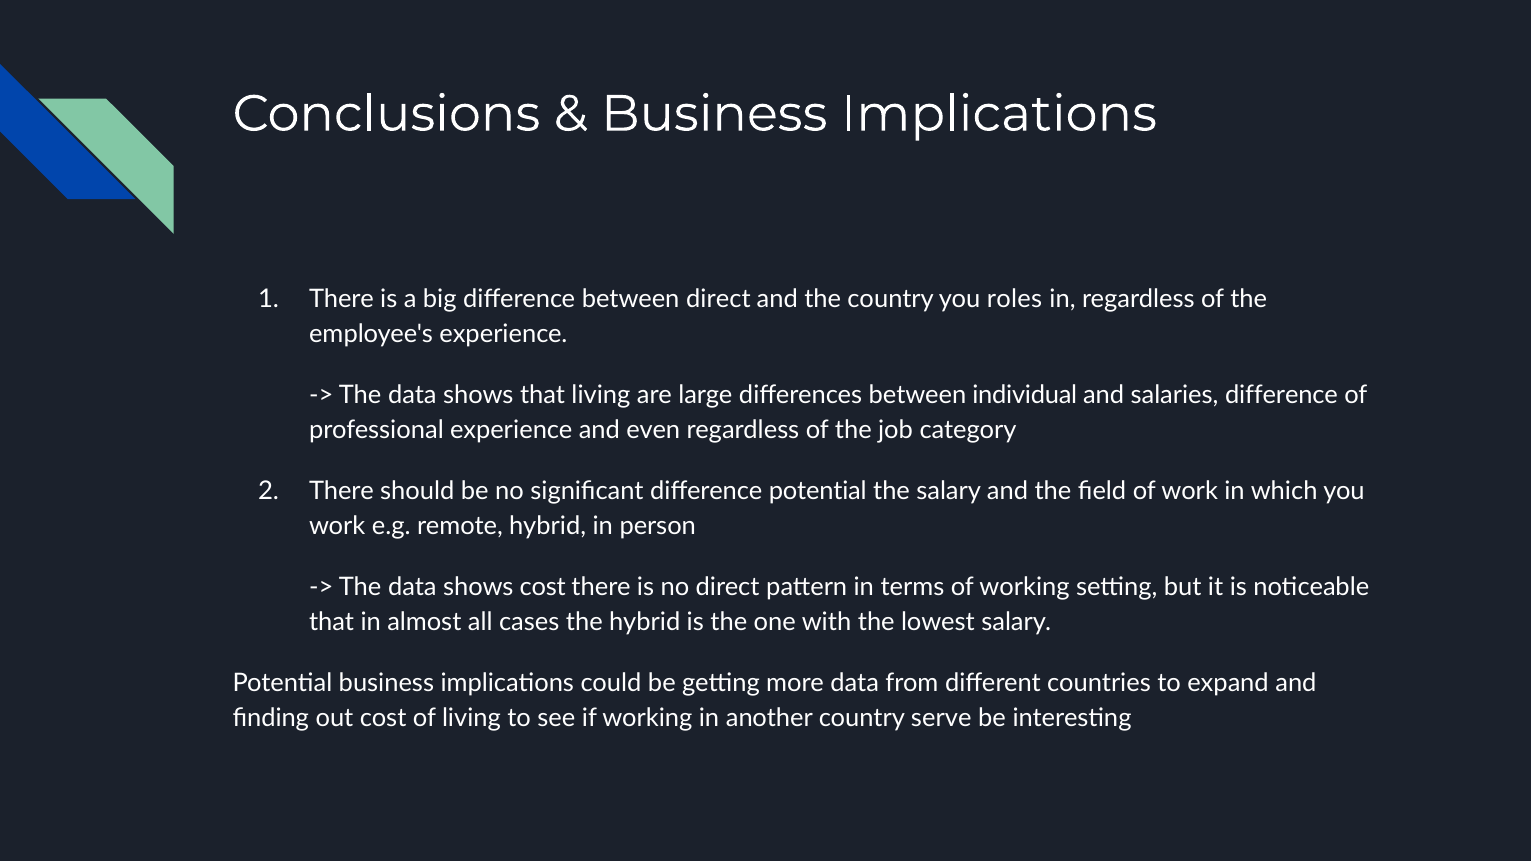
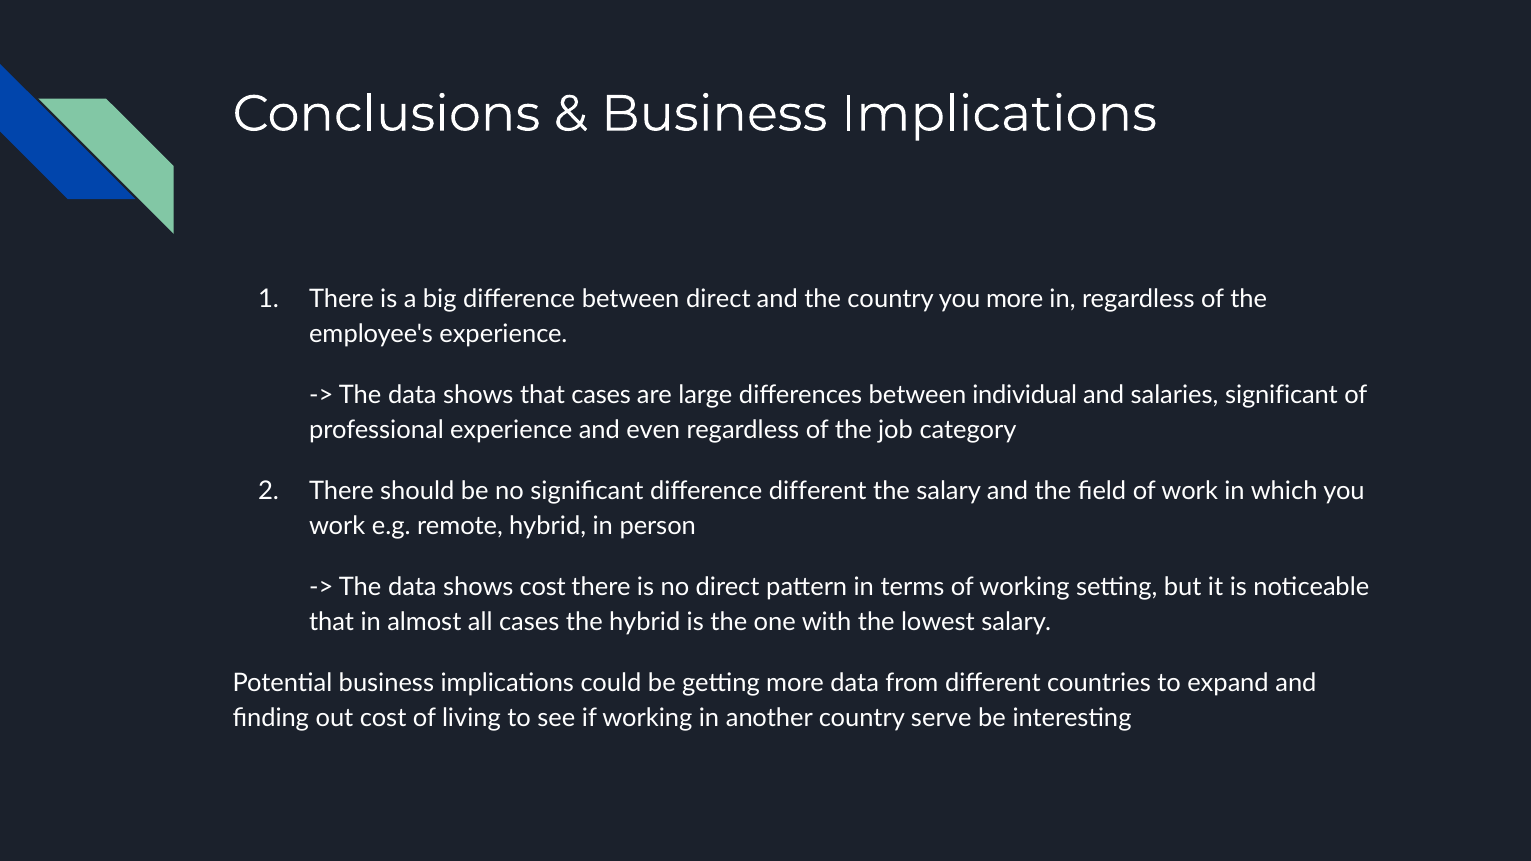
you roles: roles -> more
that living: living -> cases
salaries difference: difference -> significant
difference potential: potential -> different
